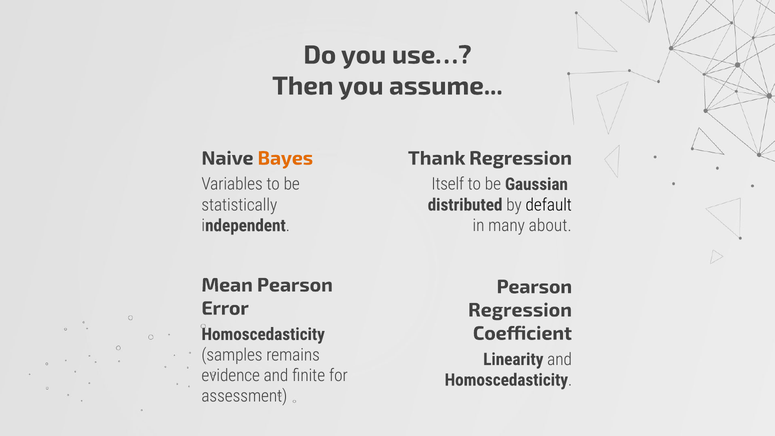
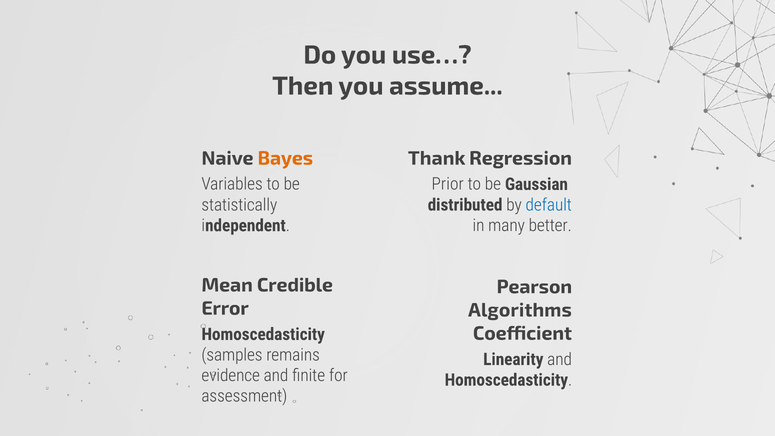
Itself: Itself -> Prior
default colour: black -> blue
about: about -> better
Mean Pearson: Pearson -> Credible
Regression at (520, 310): Regression -> Algorithms
